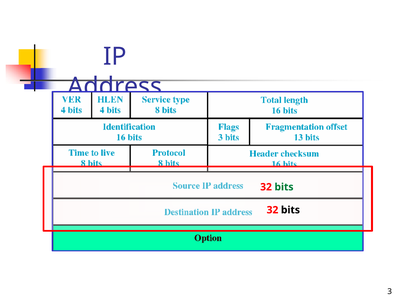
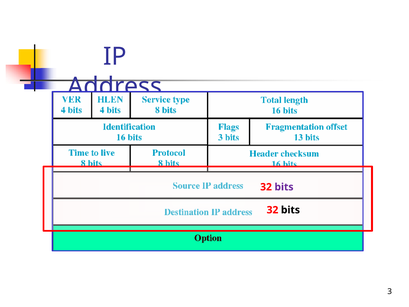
bits at (284, 187) colour: green -> purple
